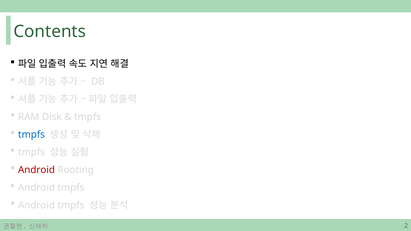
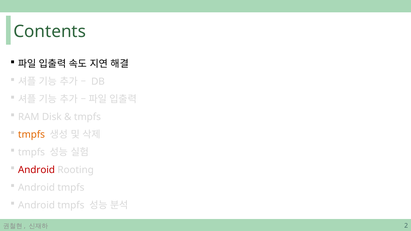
tmpfs at (32, 135) colour: blue -> orange
